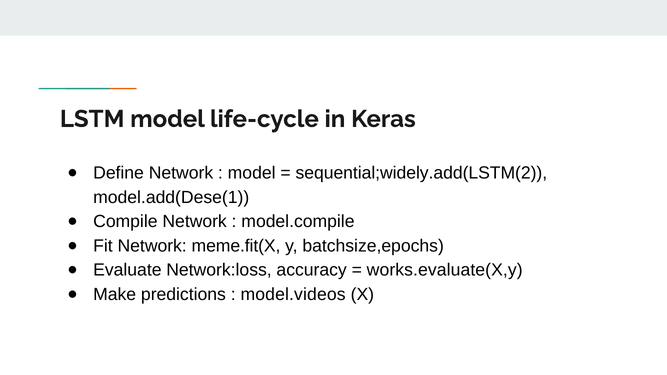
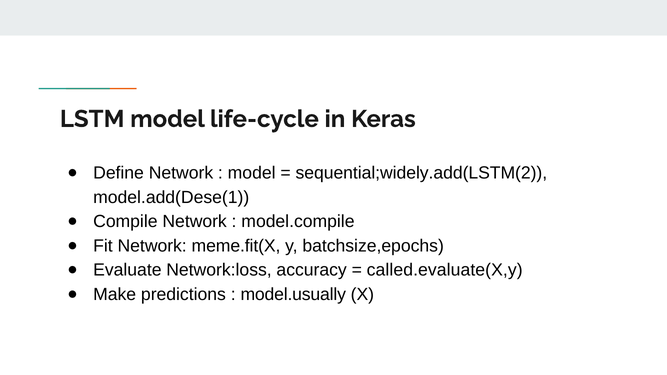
works.evaluate(X,y: works.evaluate(X,y -> called.evaluate(X,y
model.videos: model.videos -> model.usually
